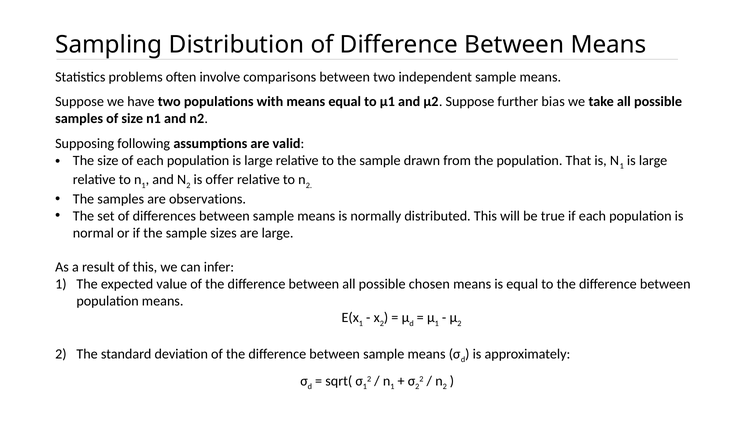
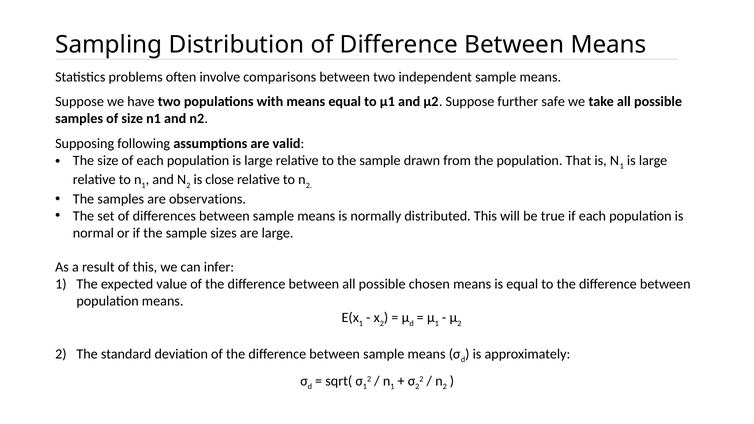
bias: bias -> safe
offer: offer -> close
